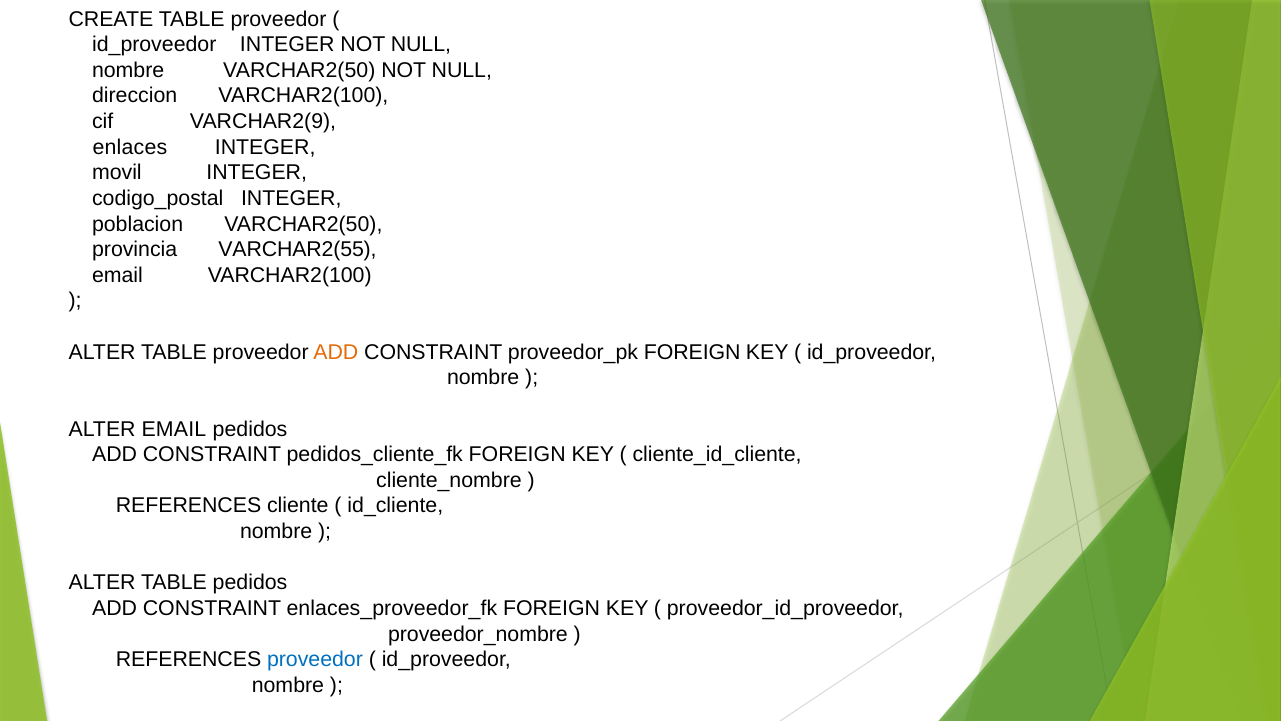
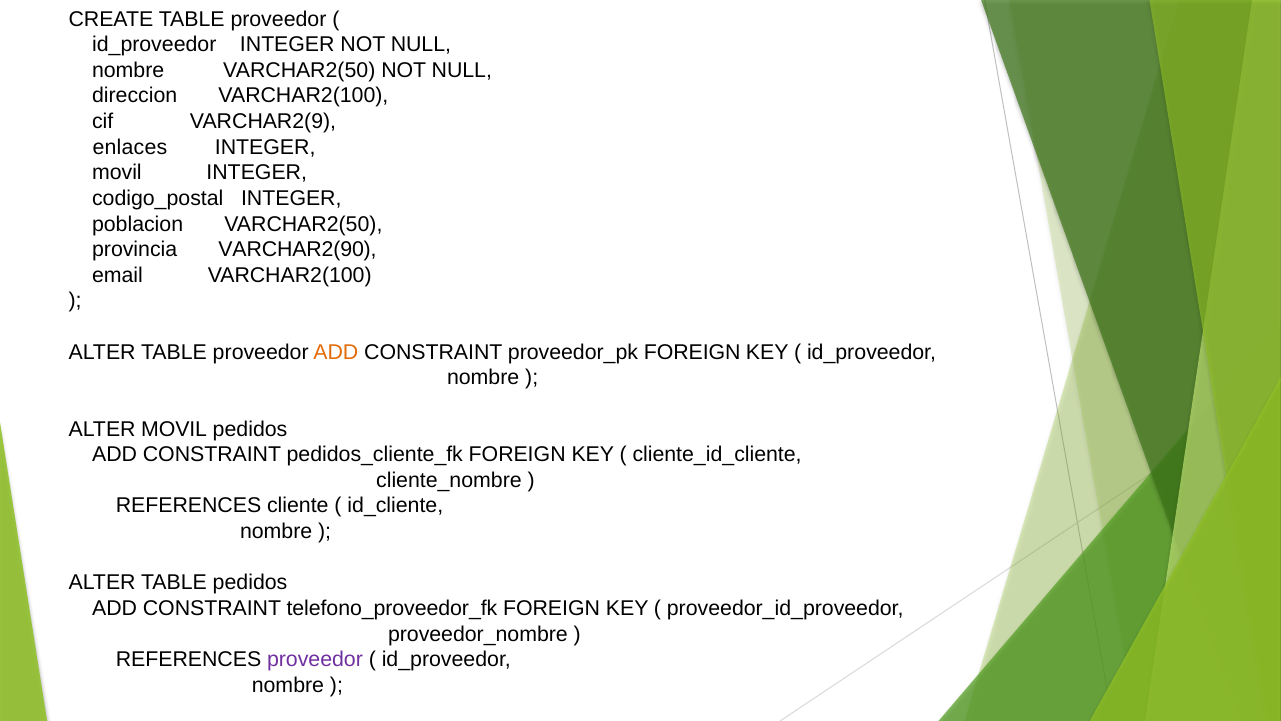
VARCHAR2(55: VARCHAR2(55 -> VARCHAR2(90
ALTER EMAIL: EMAIL -> MOVIL
enlaces_proveedor_fk: enlaces_proveedor_fk -> telefono_proveedor_fk
proveedor at (315, 659) colour: blue -> purple
